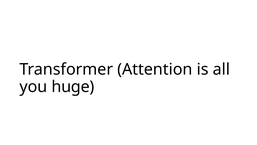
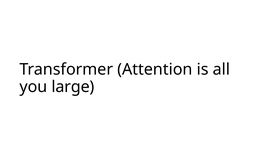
huge: huge -> large
